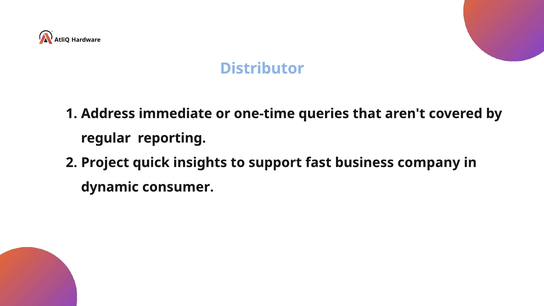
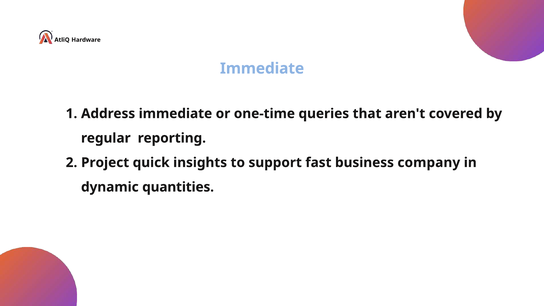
Distributor at (262, 68): Distributor -> Immediate
consumer: consumer -> quantities
